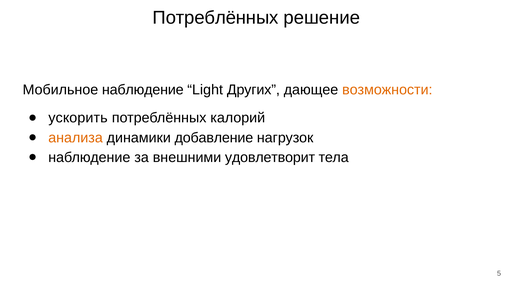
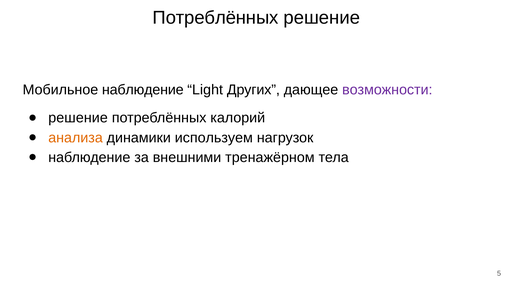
возможности colour: orange -> purple
ускорить at (78, 118): ускорить -> решение
добавление: добавление -> используем
удовлетворит: удовлетворит -> тренажёрном
